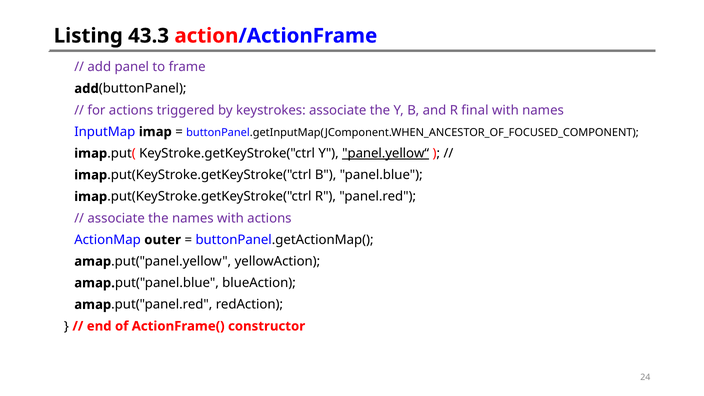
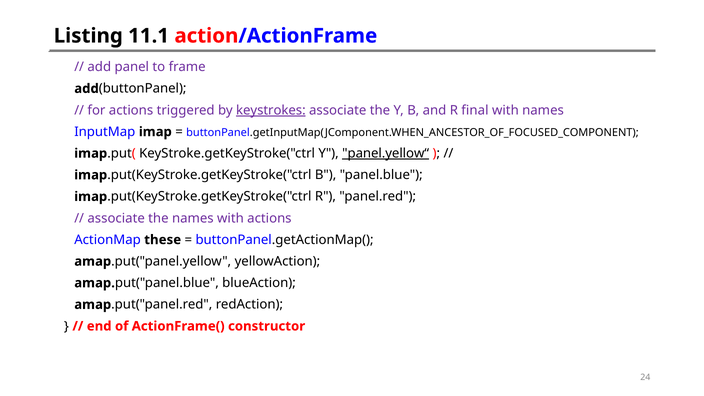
43.3: 43.3 -> 11.1
keystrokes underline: none -> present
outer: outer -> these
